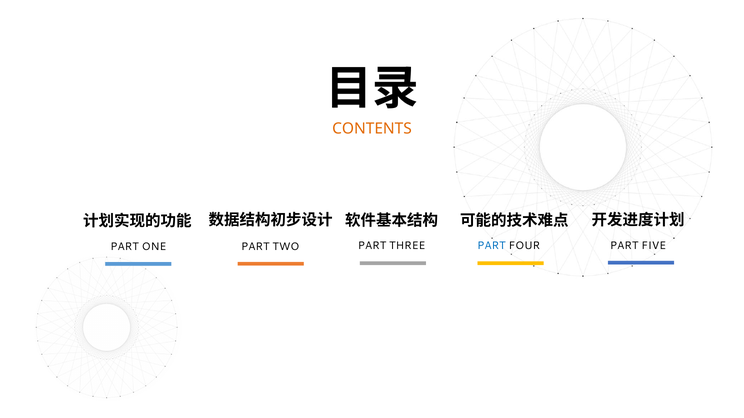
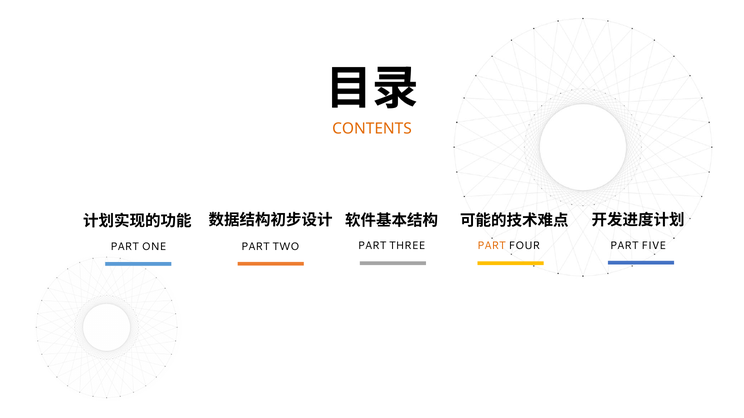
PART at (491, 246) colour: blue -> orange
